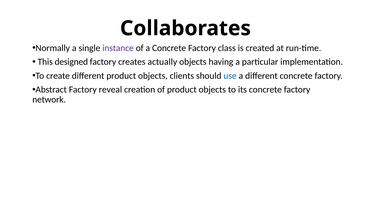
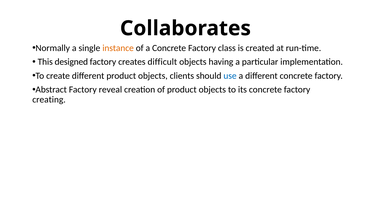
instance colour: purple -> orange
actually: actually -> difficult
network: network -> creating
